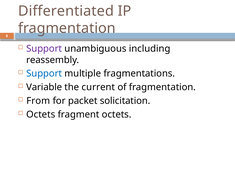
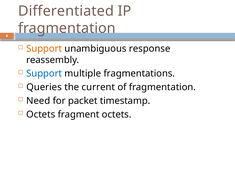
Support at (44, 49) colour: purple -> orange
including: including -> response
Variable: Variable -> Queries
From: From -> Need
solicitation: solicitation -> timestamp
